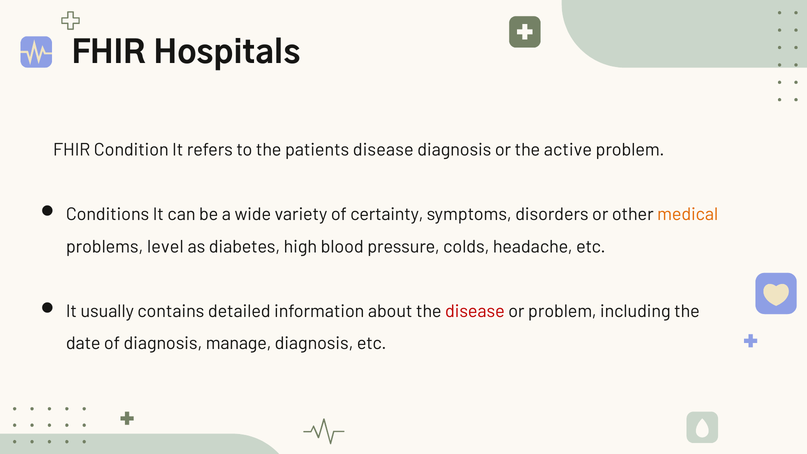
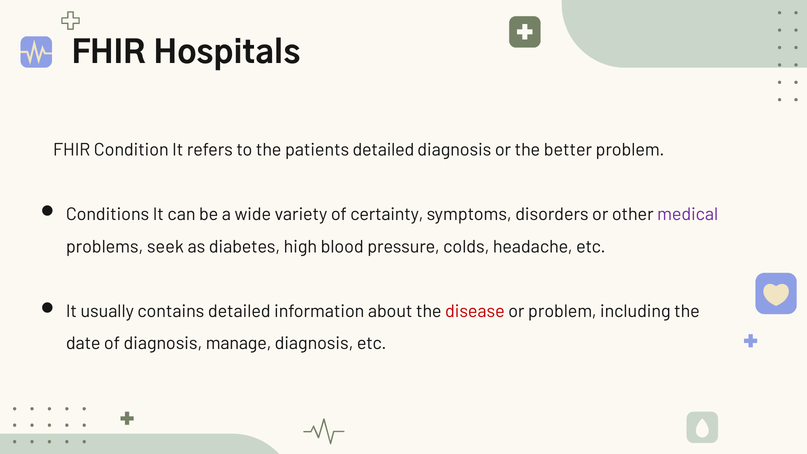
patients disease: disease -> detailed
active: active -> better
medical colour: orange -> purple
level: level -> seek
